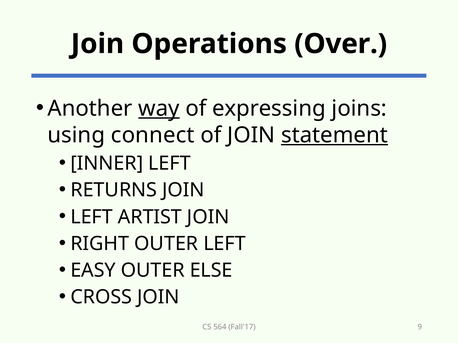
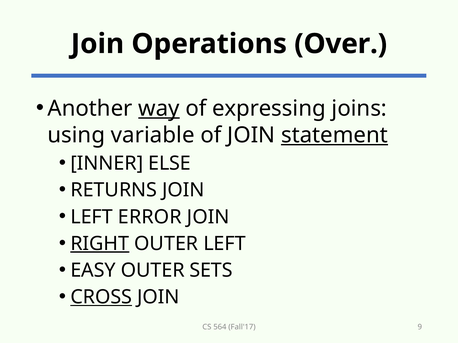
connect: connect -> variable
INNER LEFT: LEFT -> ELSE
ARTIST: ARTIST -> ERROR
RIGHT underline: none -> present
ELSE: ELSE -> SETS
CROSS underline: none -> present
